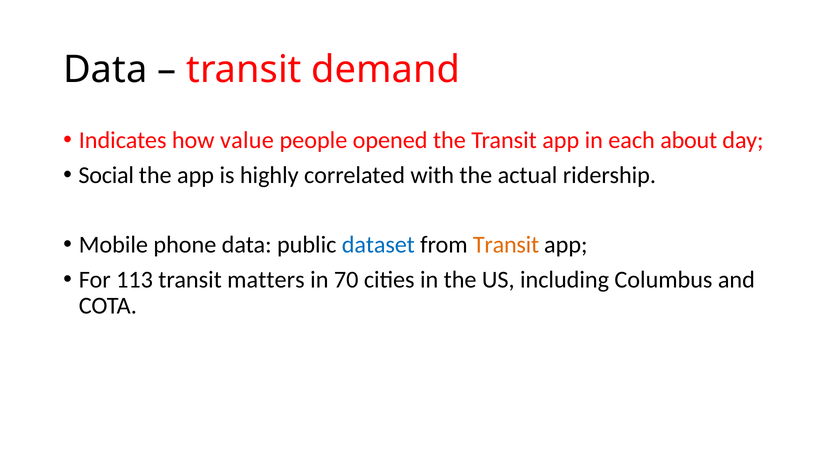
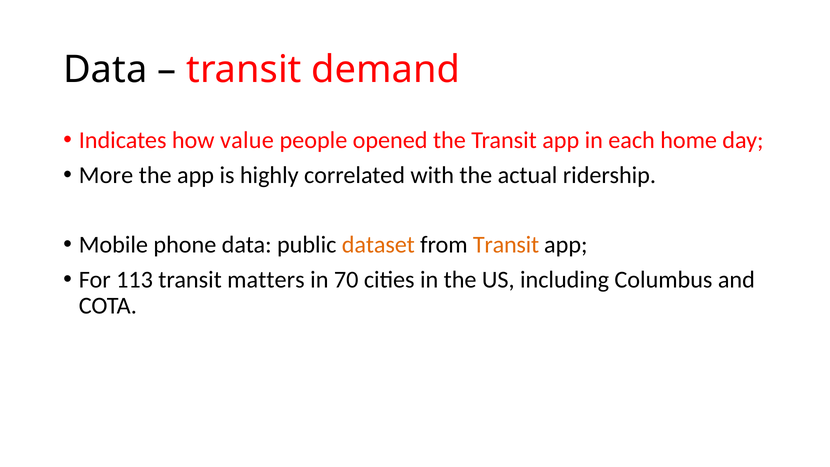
about: about -> home
Social: Social -> More
dataset colour: blue -> orange
